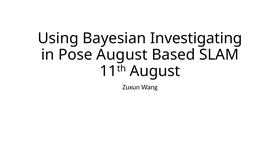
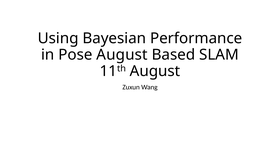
Investigating: Investigating -> Performance
